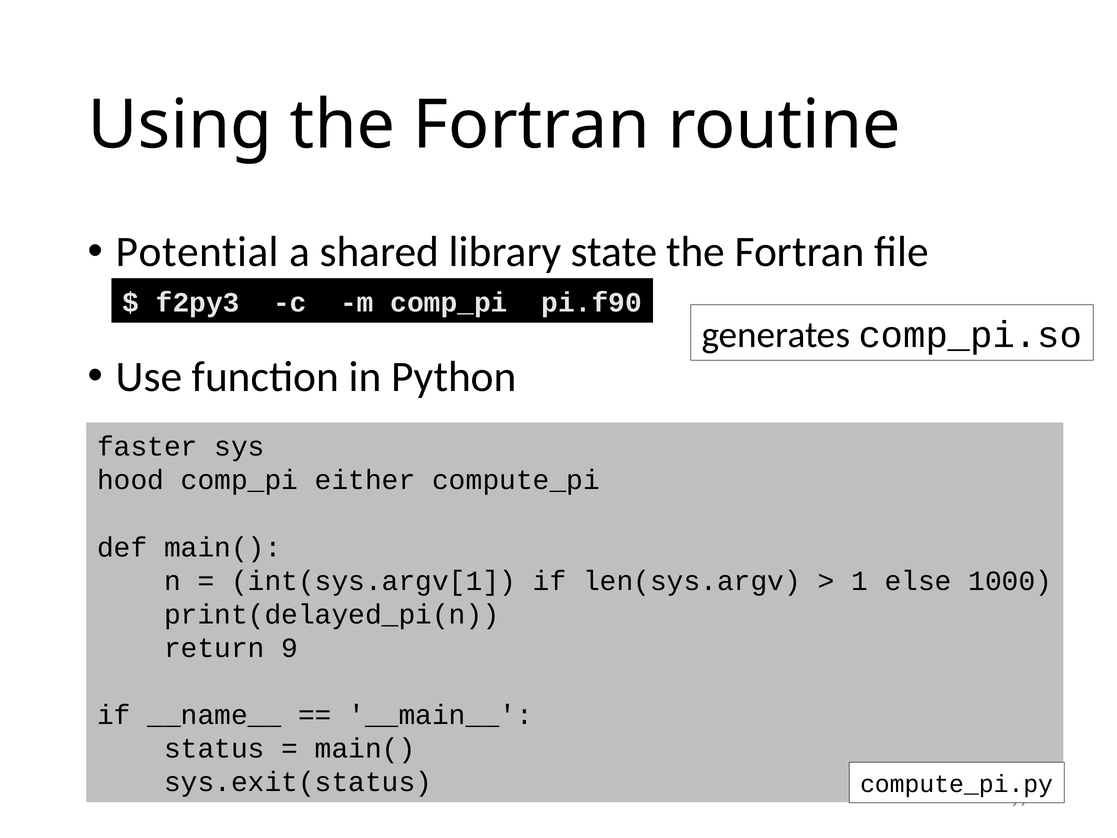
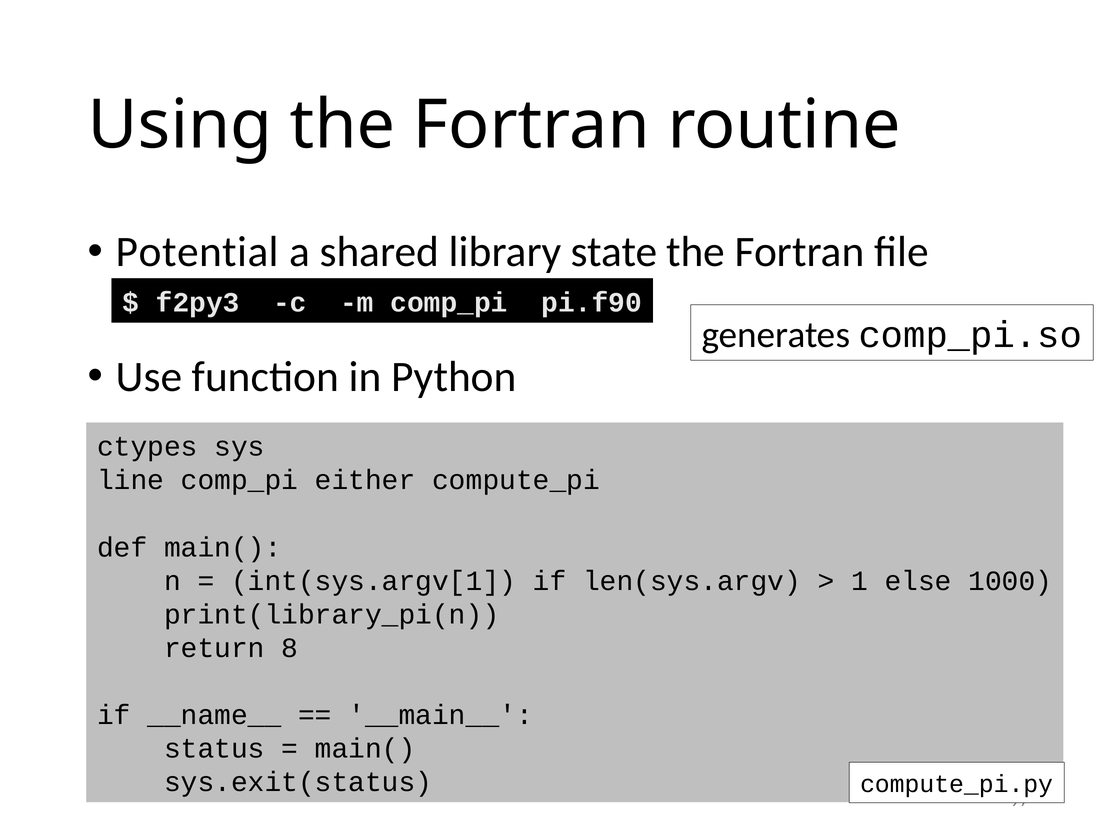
faster: faster -> ctypes
hood: hood -> line
print(delayed_pi(n: print(delayed_pi(n -> print(library_pi(n
9: 9 -> 8
